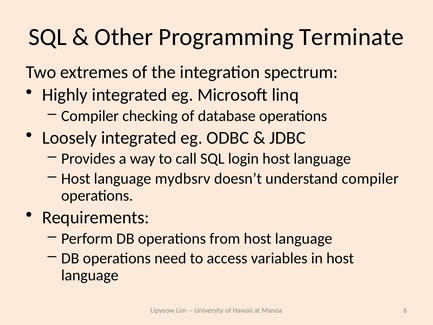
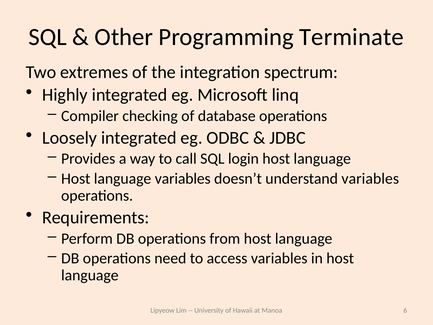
language mydbsrv: mydbsrv -> variables
understand compiler: compiler -> variables
